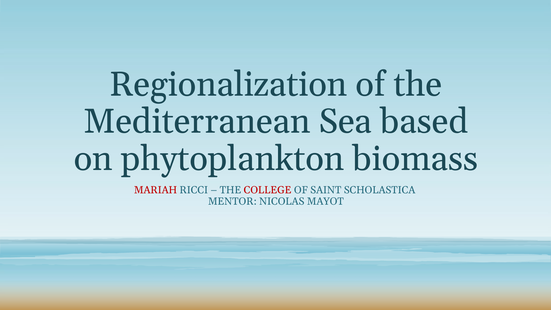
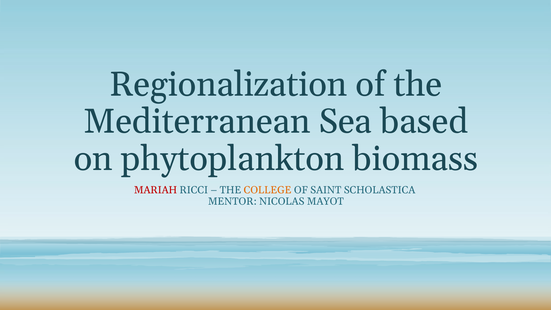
COLLEGE colour: red -> orange
